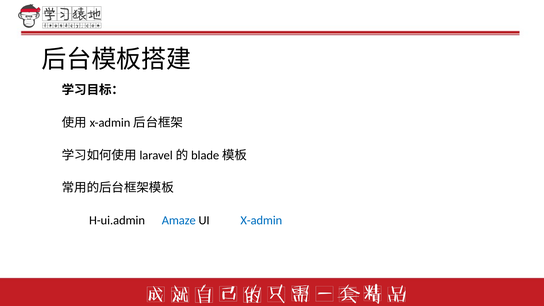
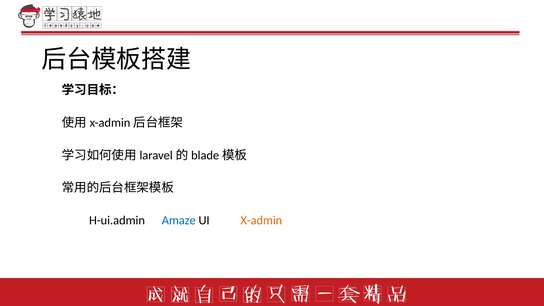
X-admin colour: blue -> orange
